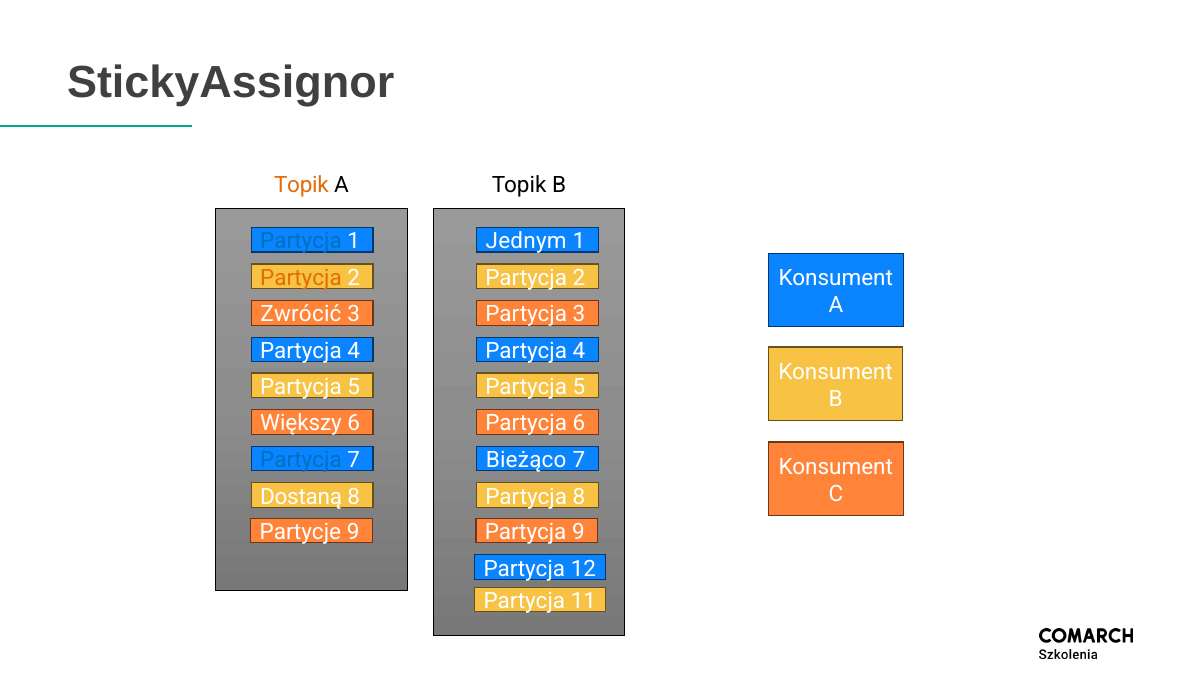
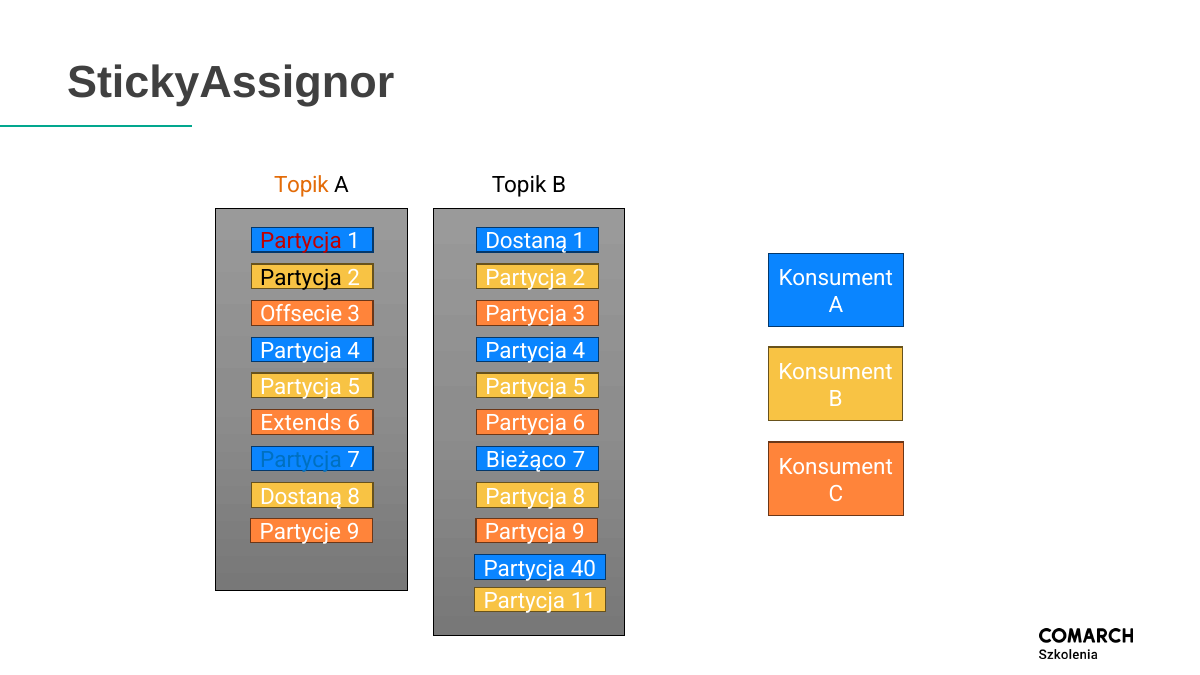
Partycja at (301, 241) colour: blue -> red
Jednym at (526, 241): Jednym -> Dostaną
Partycja at (301, 278) colour: orange -> black
Zwrócić: Zwrócić -> Offsecie
Większy: Większy -> Extends
12: 12 -> 40
